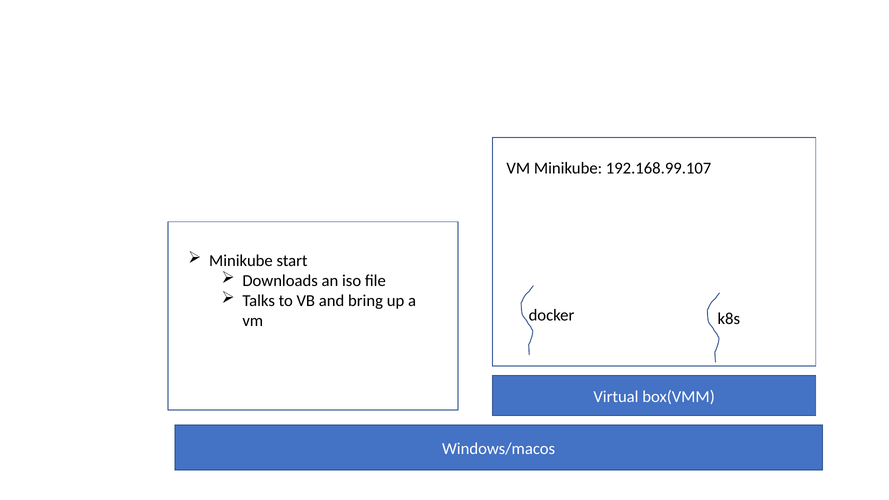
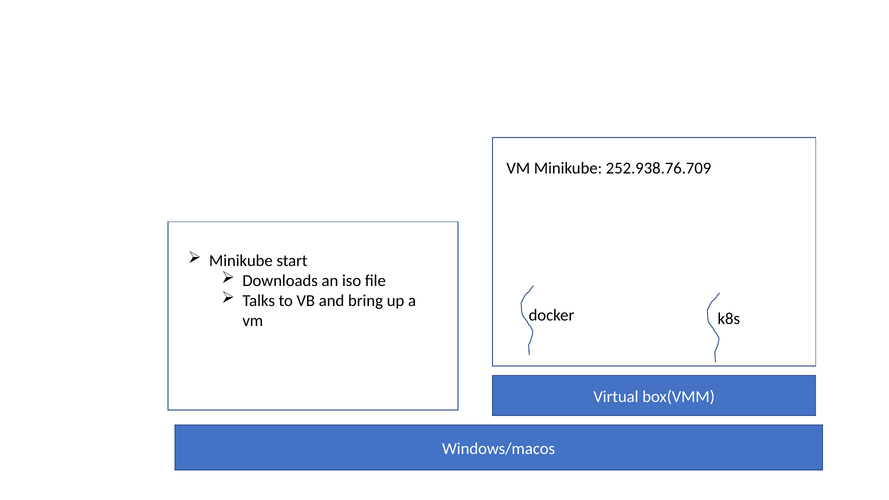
192.168.99.107: 192.168.99.107 -> 252.938.76.709
